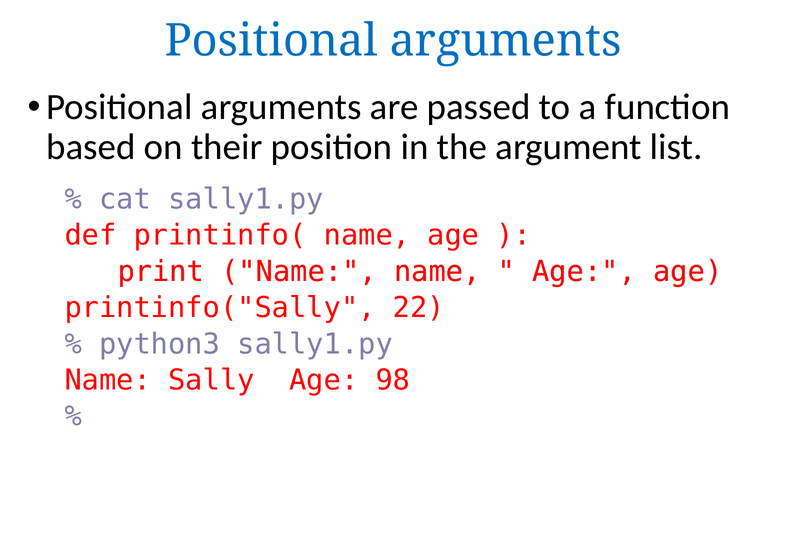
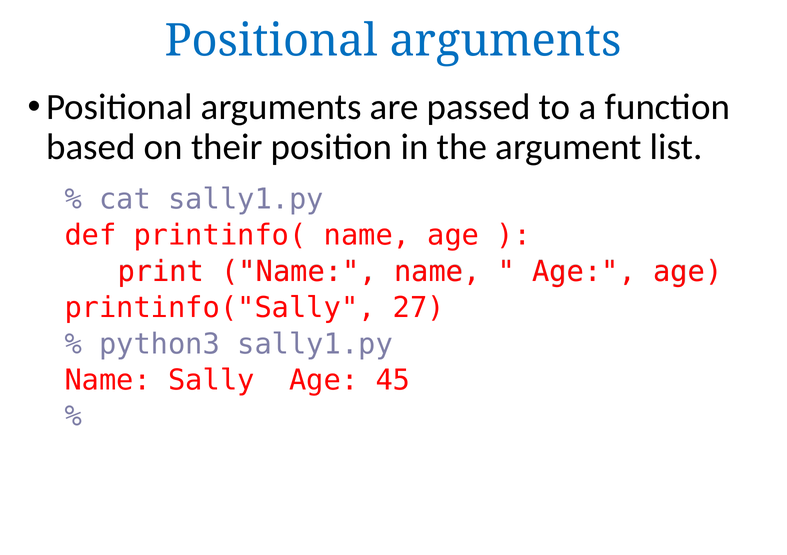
22: 22 -> 27
98: 98 -> 45
